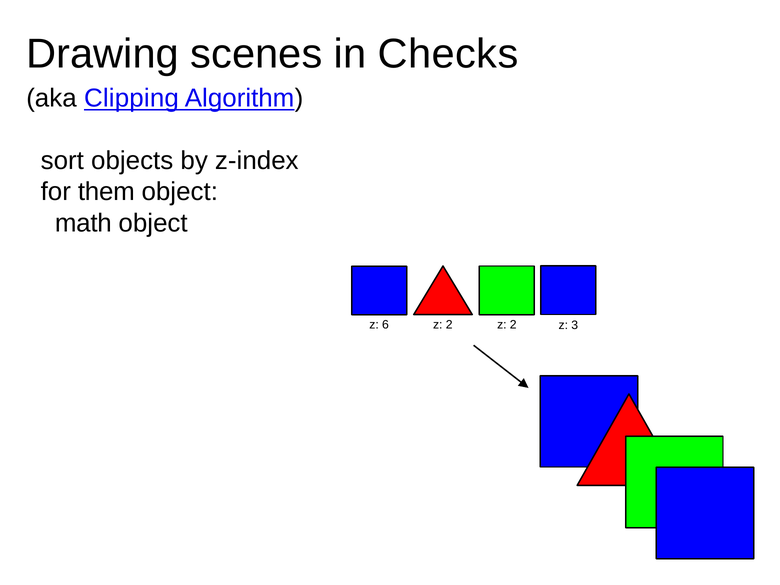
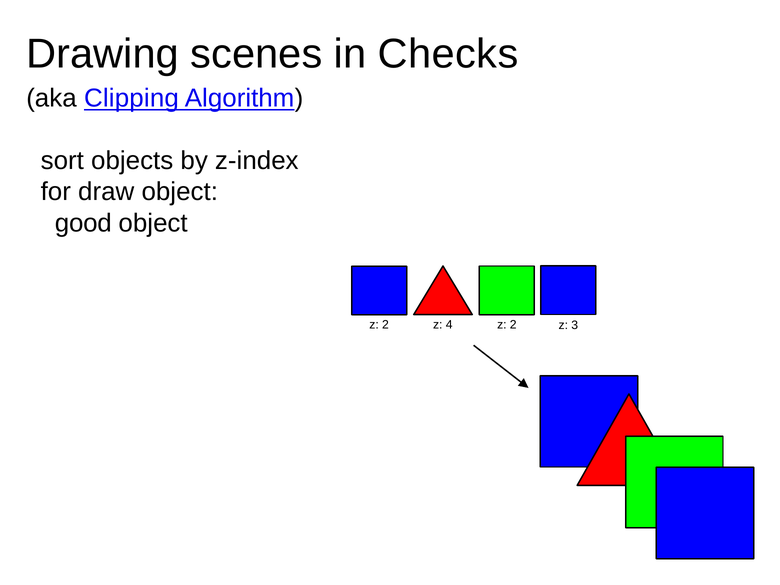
them: them -> draw
math: math -> good
6 at (385, 325): 6 -> 2
2 at (449, 325): 2 -> 4
